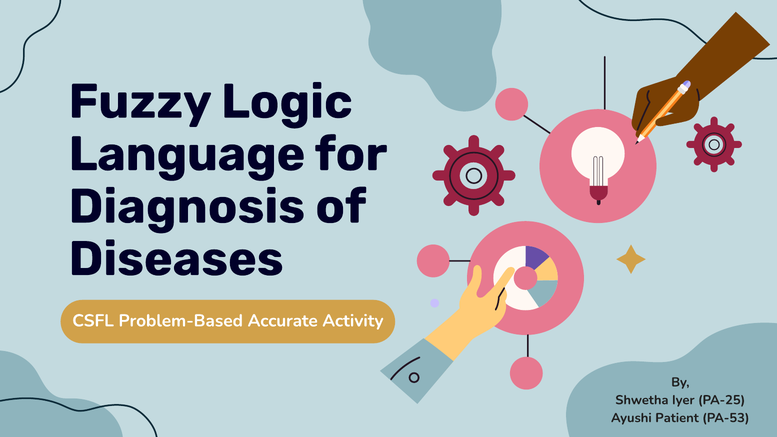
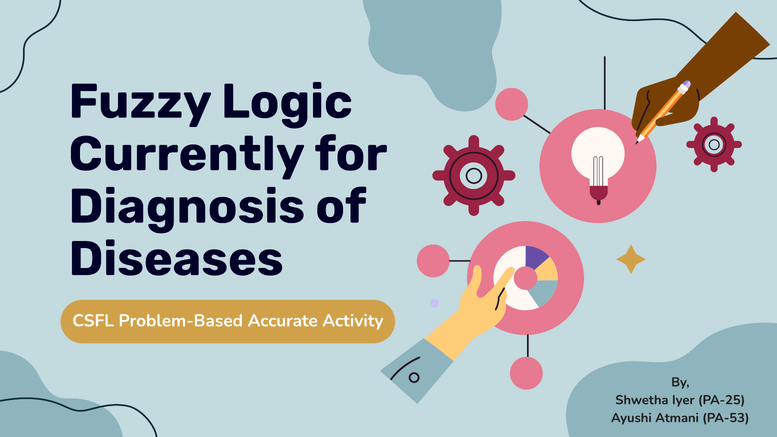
Language: Language -> Currently
Patient: Patient -> Atmani
